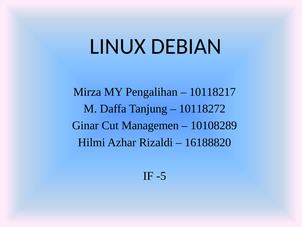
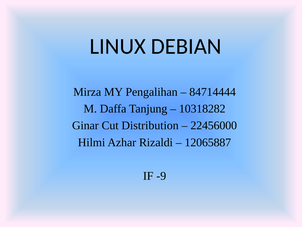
10118217: 10118217 -> 84714444
10118272: 10118272 -> 10318282
Managemen: Managemen -> Distribution
10108289: 10108289 -> 22456000
16188820: 16188820 -> 12065887
-5: -5 -> -9
